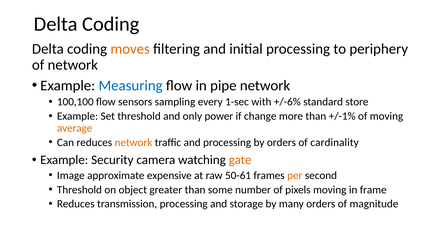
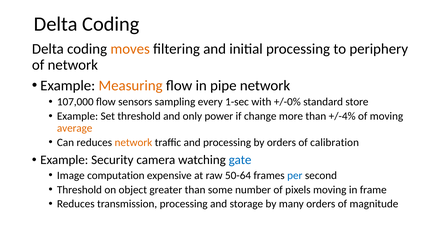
Measuring colour: blue -> orange
100,100: 100,100 -> 107,000
+/-6%: +/-6% -> +/-0%
+/-1%: +/-1% -> +/-4%
cardinality: cardinality -> calibration
gate colour: orange -> blue
approximate: approximate -> computation
50-61: 50-61 -> 50-64
per colour: orange -> blue
